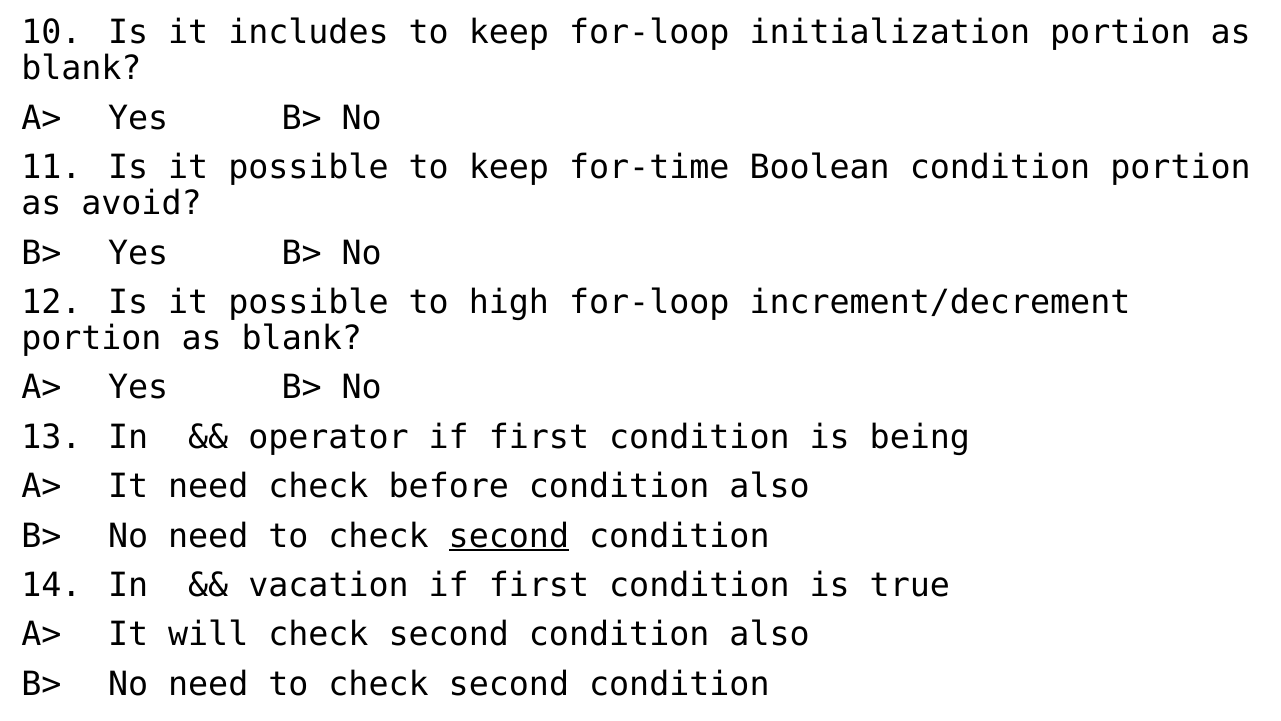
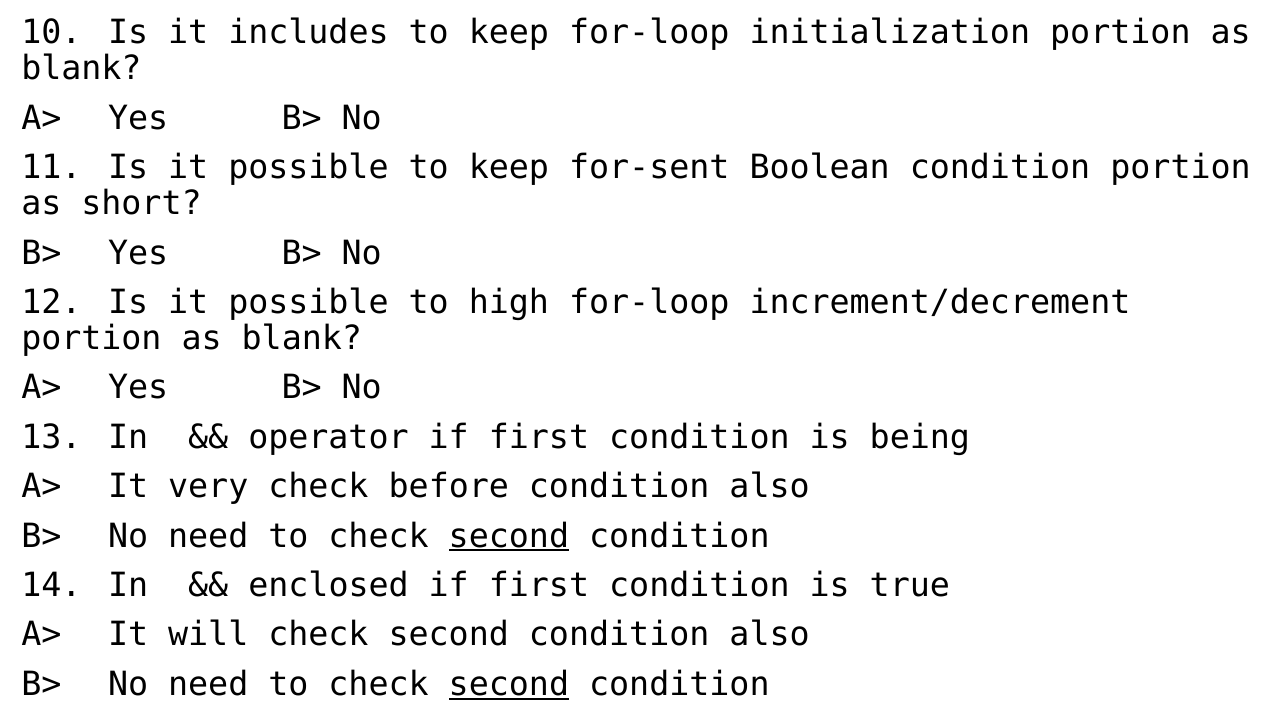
for-time: for-time -> for-sent
avoid: avoid -> short
It need: need -> very
vacation: vacation -> enclosed
second at (509, 684) underline: none -> present
